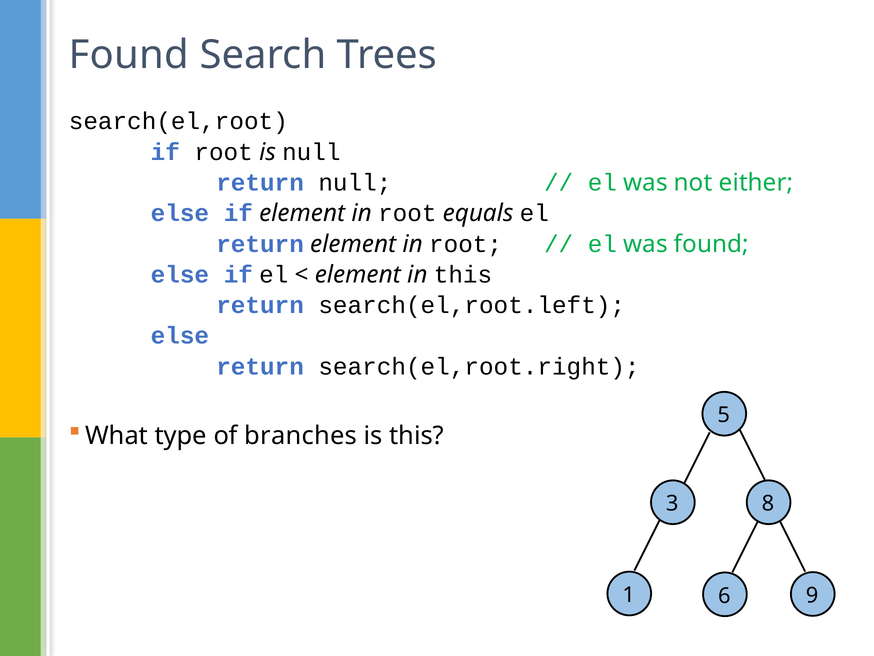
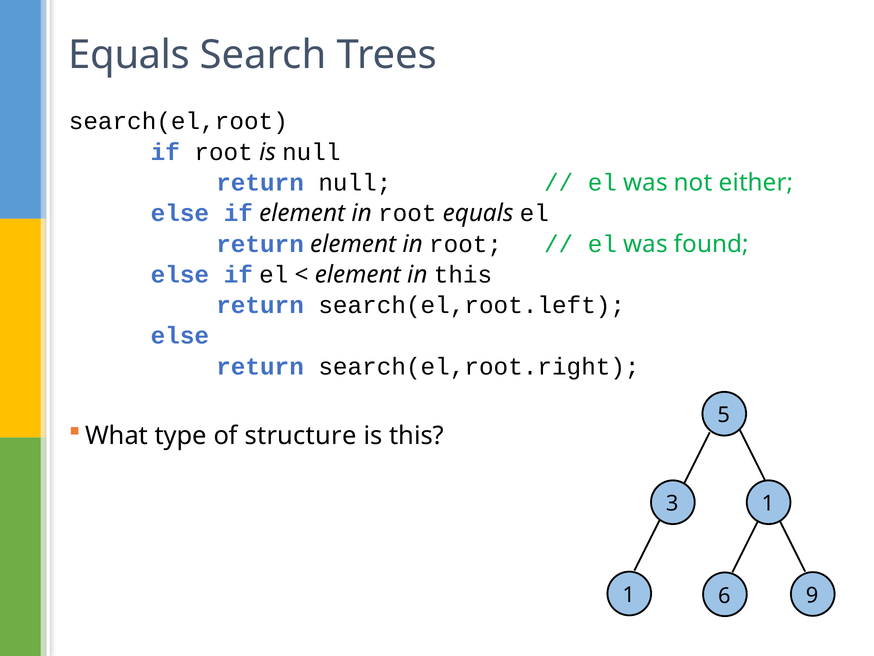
Found at (129, 55): Found -> Equals
branches: branches -> structure
3 8: 8 -> 1
